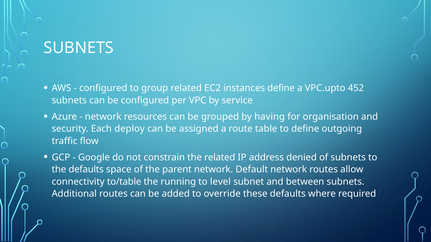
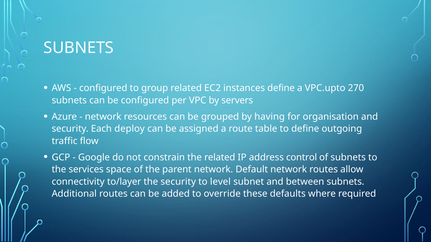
452: 452 -> 270
service: service -> servers
denied: denied -> control
the defaults: defaults -> services
to/table: to/table -> to/layer
the running: running -> security
